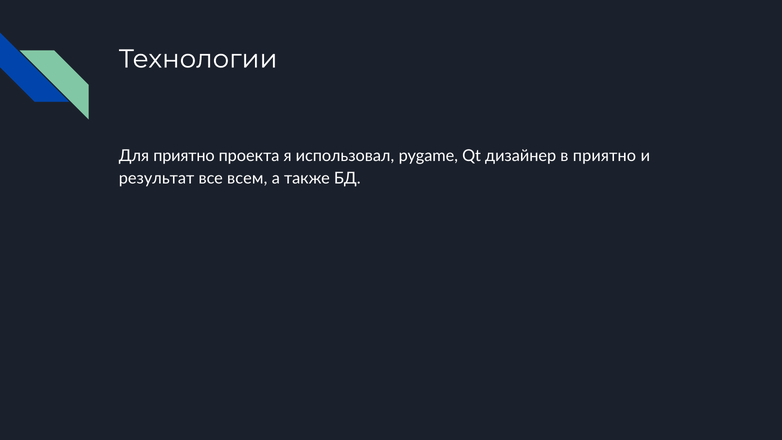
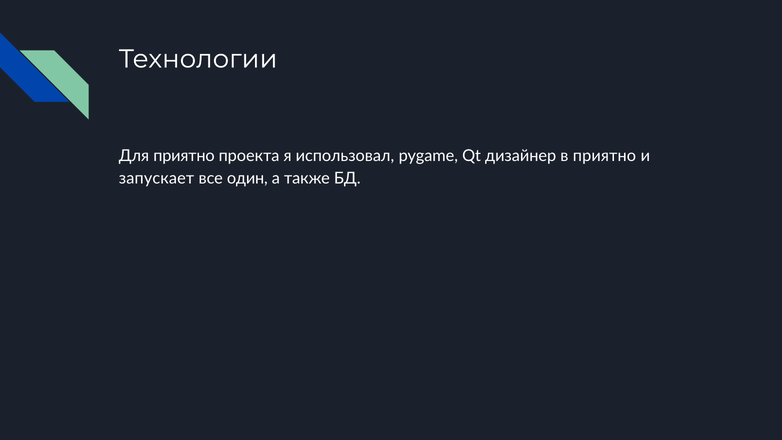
результат: результат -> запускает
всем: всем -> один
